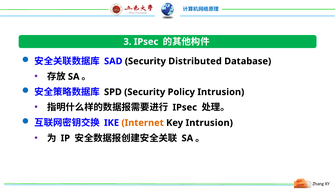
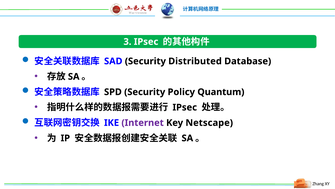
Policy Intrusion: Intrusion -> Quantum
Internet colour: orange -> purple
Key Intrusion: Intrusion -> Netscape
